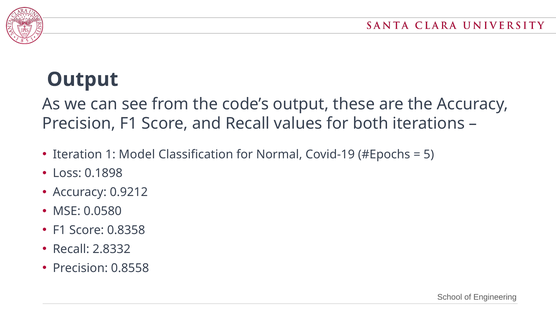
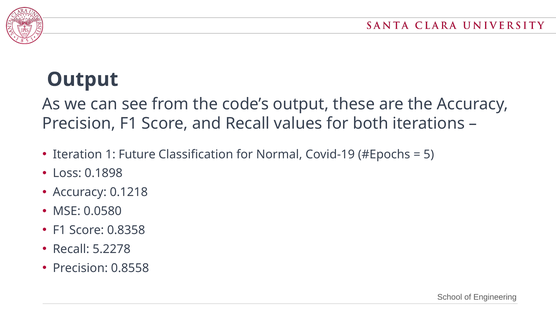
Model: Model -> Future
0.9212: 0.9212 -> 0.1218
2.8332: 2.8332 -> 5.2278
